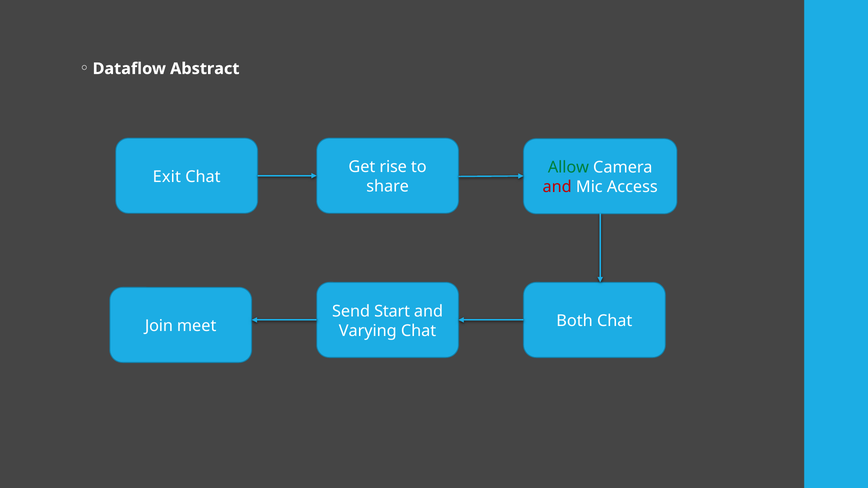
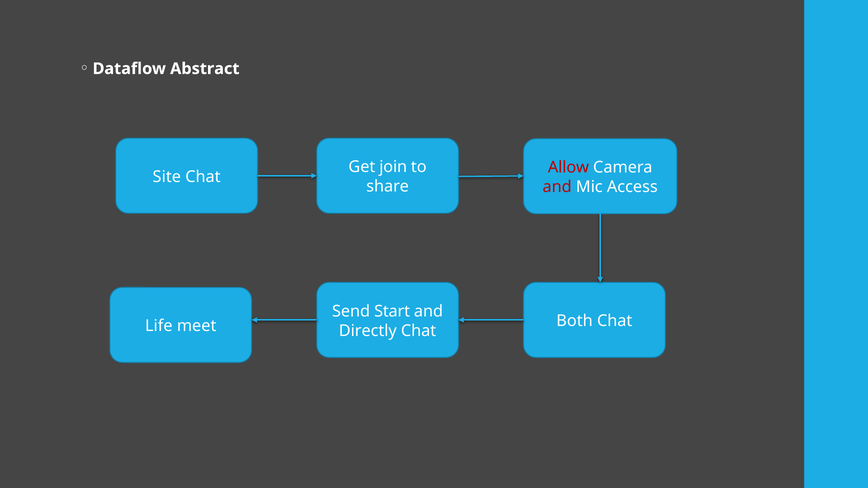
rise: rise -> join
Allow colour: green -> red
Exit: Exit -> Site
Join: Join -> Life
Varying: Varying -> Directly
